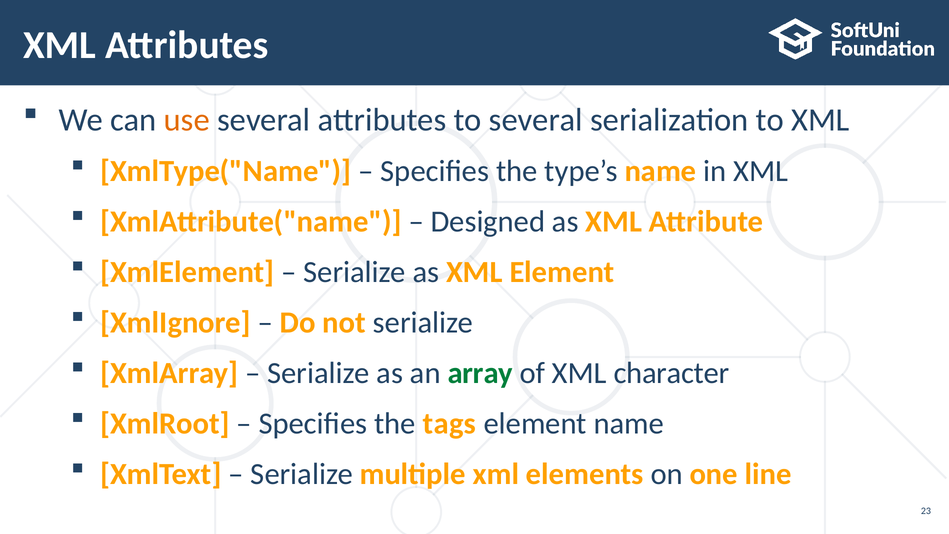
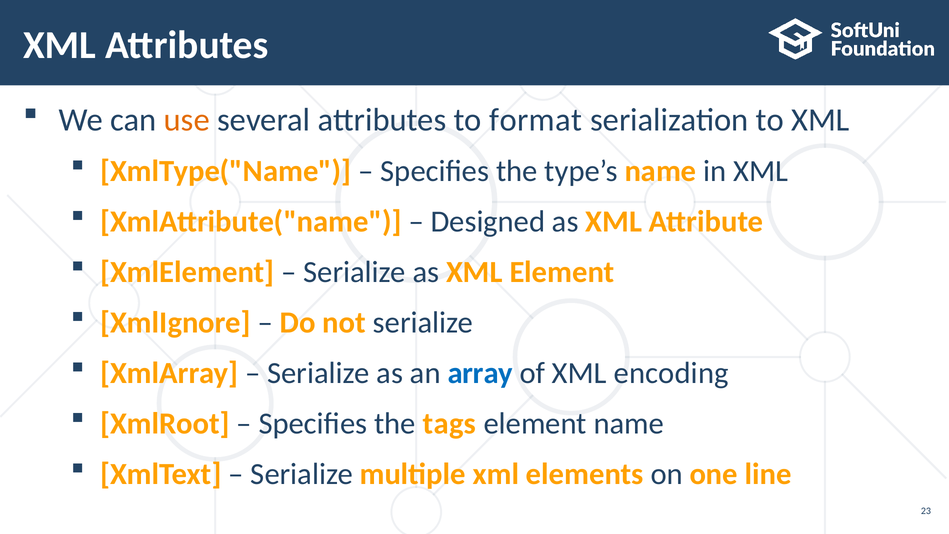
to several: several -> format
array colour: green -> blue
character: character -> encoding
